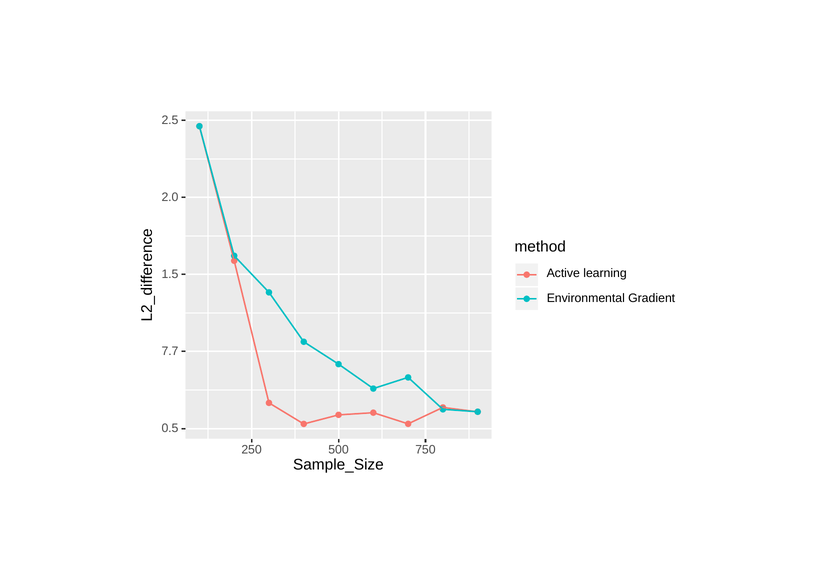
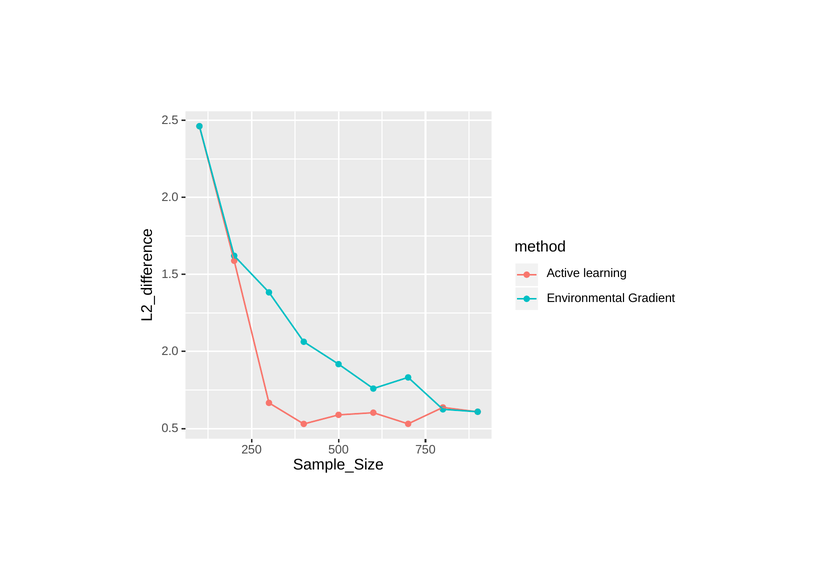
7.7 at (170, 351): 7.7 -> 2.0
